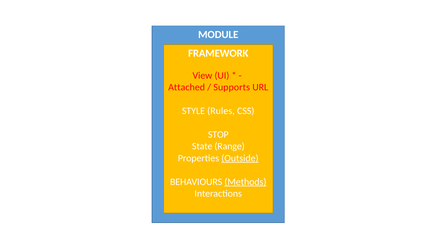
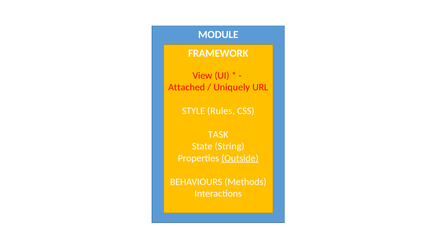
Supports: Supports -> Uniquely
STOP: STOP -> TASK
Range: Range -> String
Methods underline: present -> none
